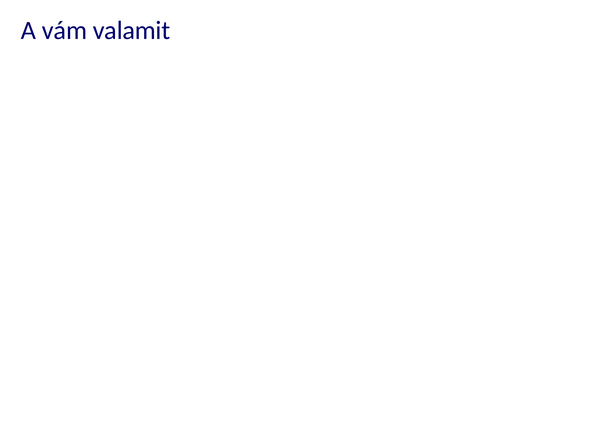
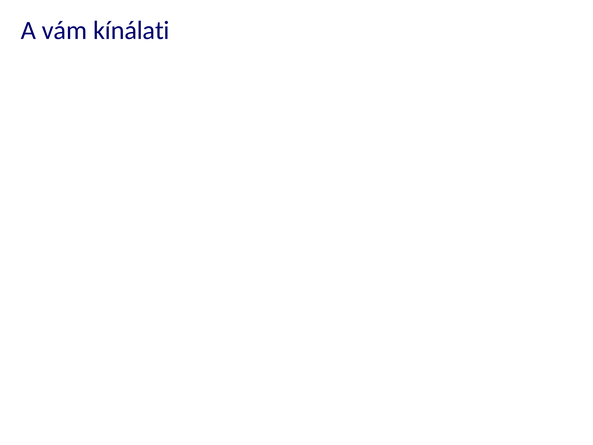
valamit: valamit -> kínálati
